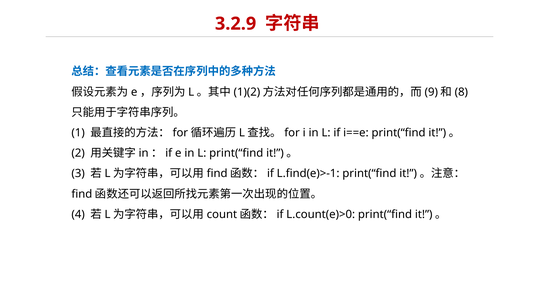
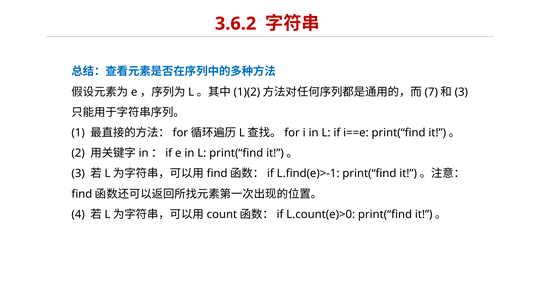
3.2.9: 3.2.9 -> 3.6.2
9: 9 -> 7
8 at (461, 92): 8 -> 3
